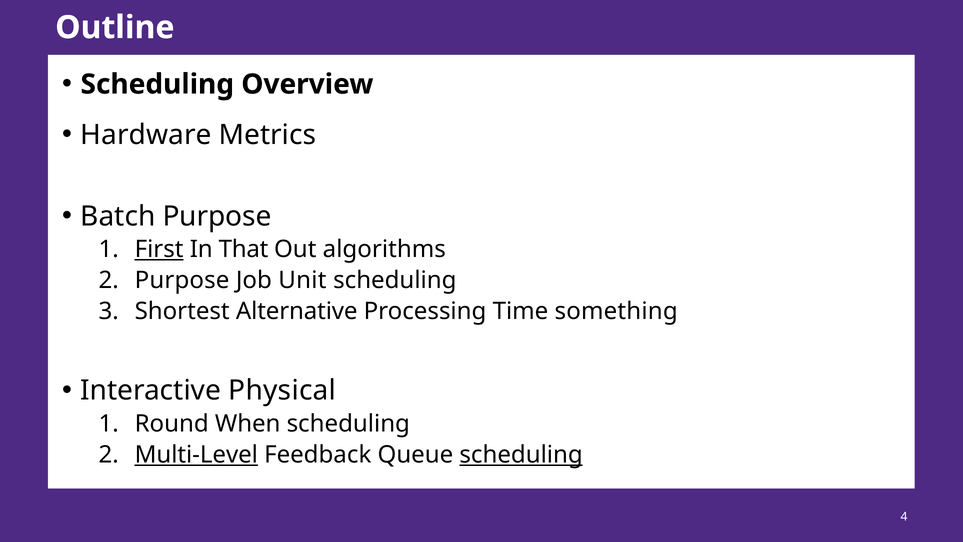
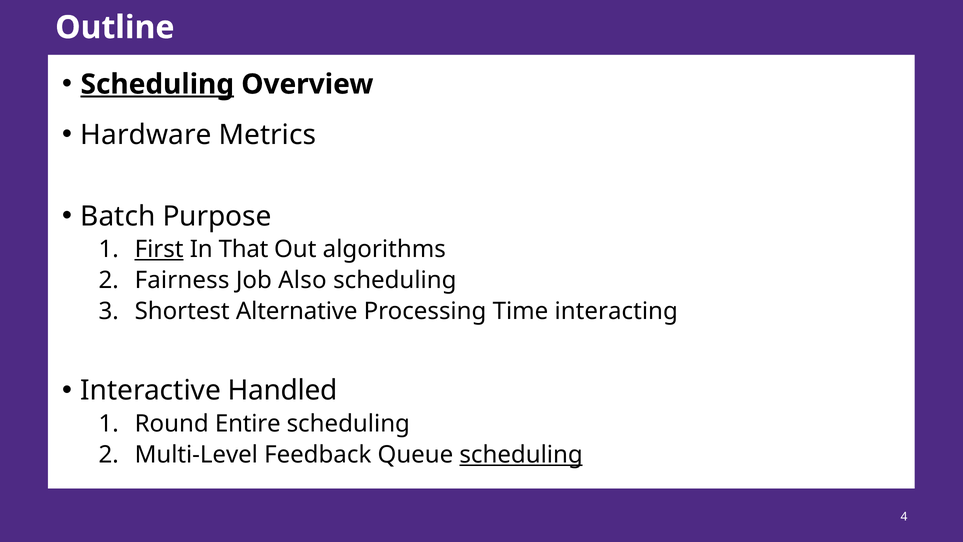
Scheduling at (157, 84) underline: none -> present
Purpose at (182, 280): Purpose -> Fairness
Unit: Unit -> Also
something: something -> interacting
Physical: Physical -> Handled
When: When -> Entire
Multi-Level underline: present -> none
